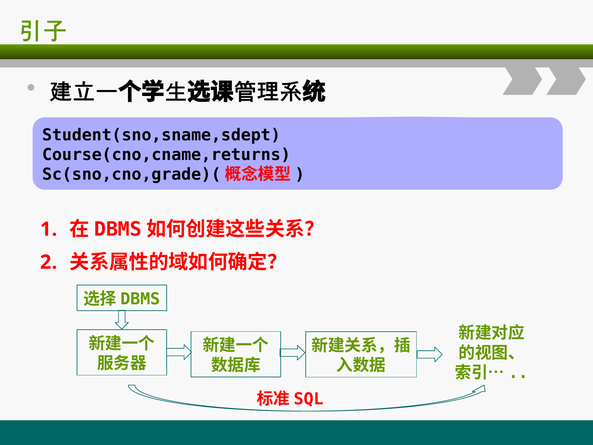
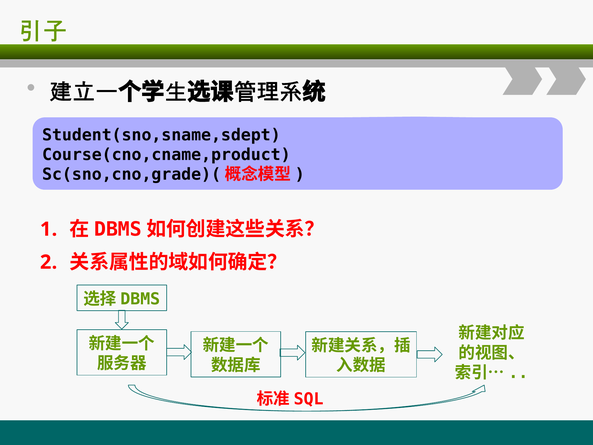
Course(cno,cname,returns: Course(cno,cname,returns -> Course(cno,cname,product
